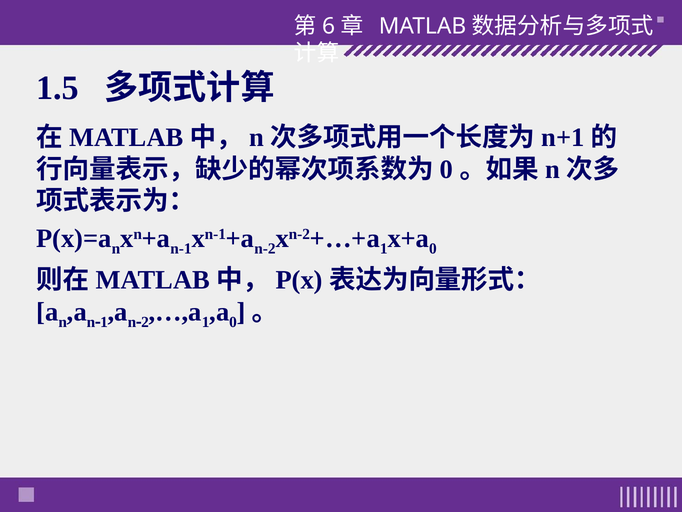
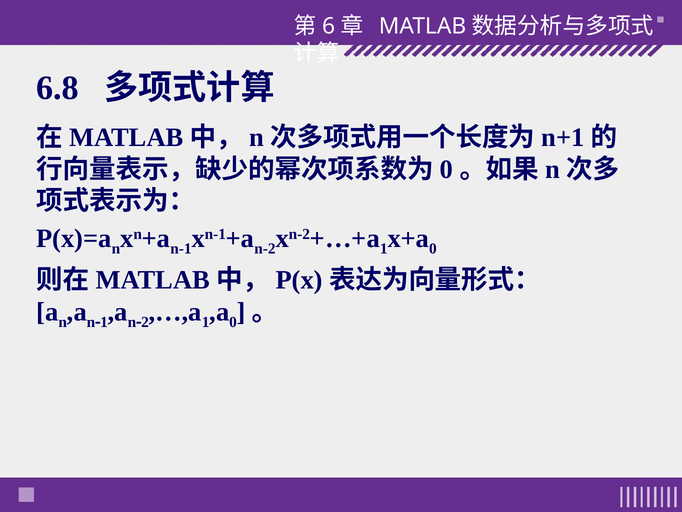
1.5: 1.5 -> 6.8
